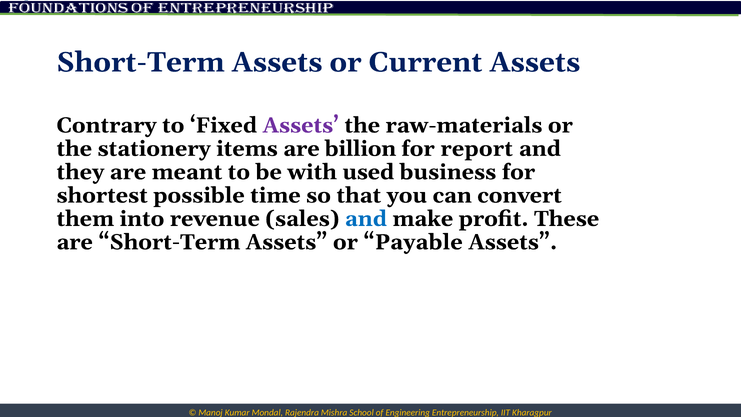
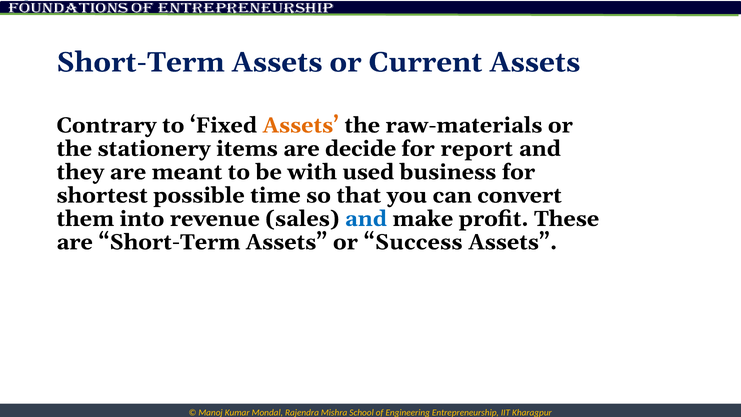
Assets at (301, 125) colour: purple -> orange
billion: billion -> decide
Payable: Payable -> Success
